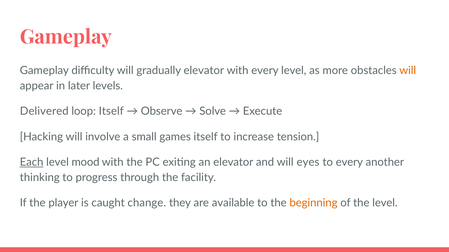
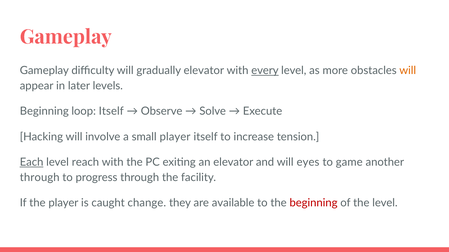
every at (265, 71) underline: none -> present
Delivered at (44, 112): Delivered -> Beginning
small games: games -> player
mood: mood -> reach
to every: every -> game
thinking at (40, 178): thinking -> through
beginning at (314, 203) colour: orange -> red
